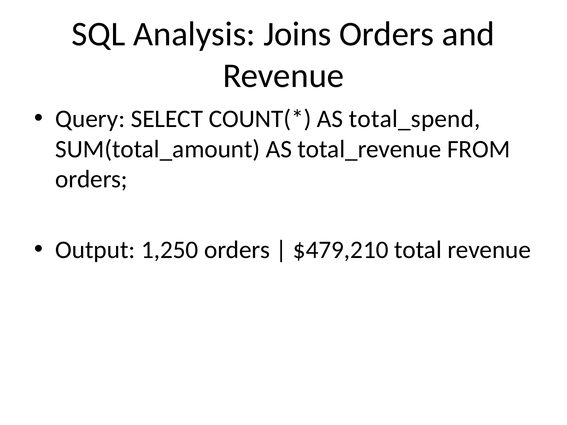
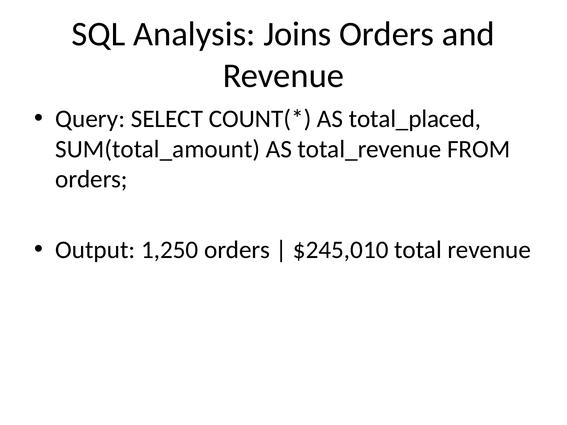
total_spend: total_spend -> total_placed
$479,210: $479,210 -> $245,010
